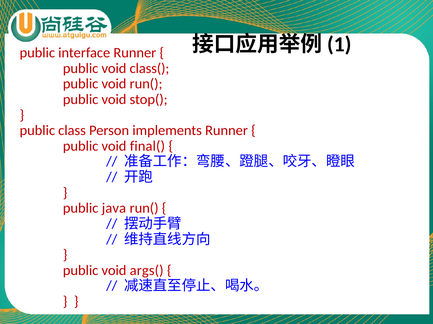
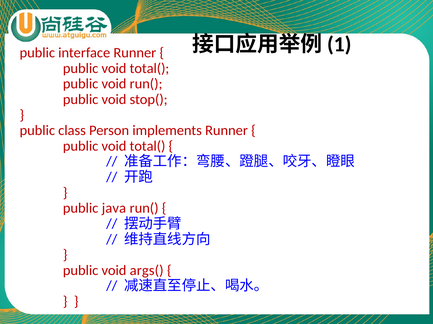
class( at (149, 68): class( -> total(
final( at (147, 146): final( -> total(
